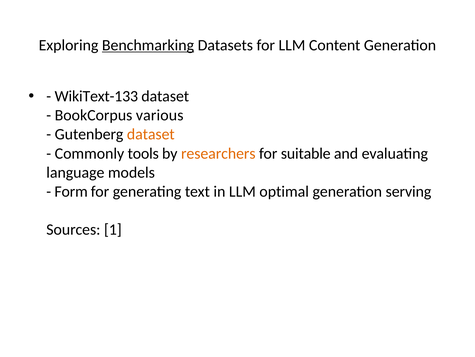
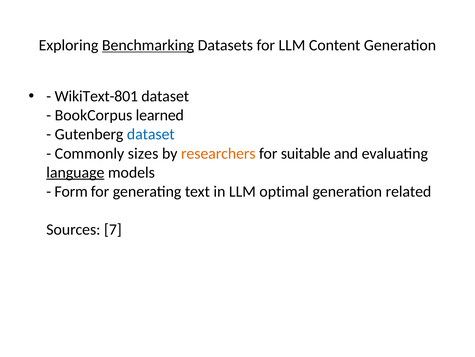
WikiText-133: WikiText-133 -> WikiText-801
various: various -> learned
dataset at (151, 134) colour: orange -> blue
tools: tools -> sizes
language underline: none -> present
serving: serving -> related
1: 1 -> 7
